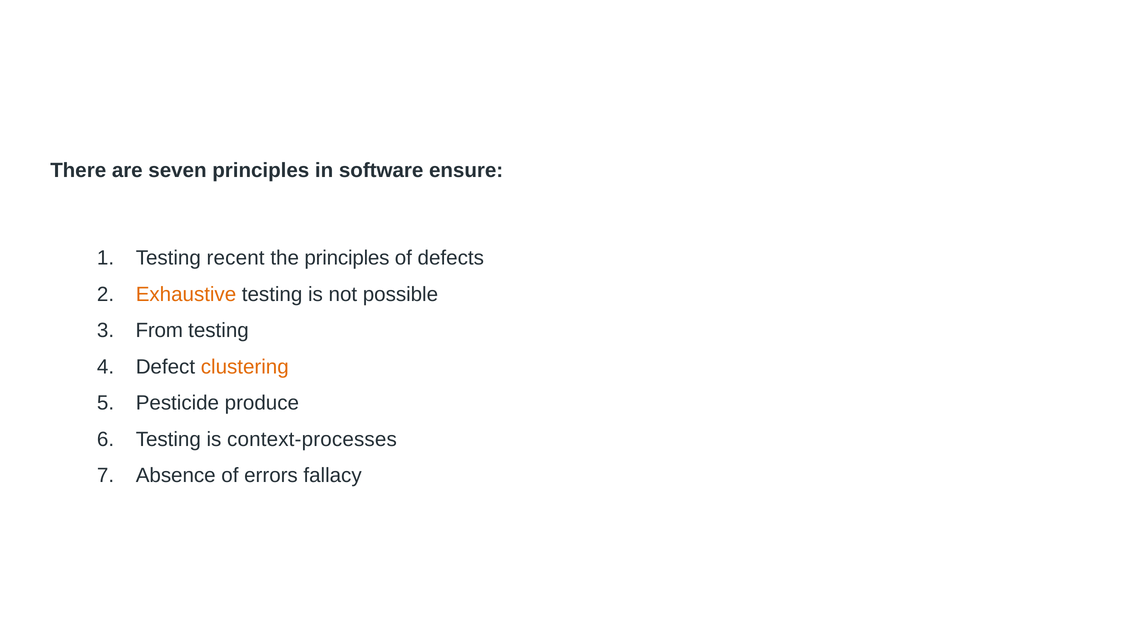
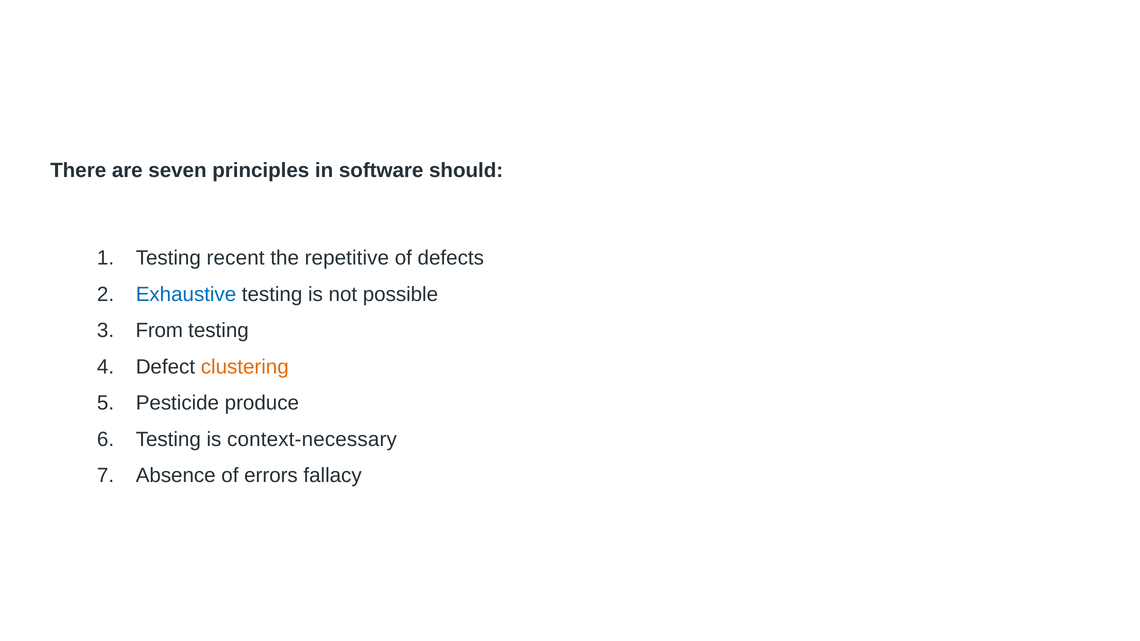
ensure: ensure -> should
the principles: principles -> repetitive
Exhaustive colour: orange -> blue
context-processes: context-processes -> context-necessary
